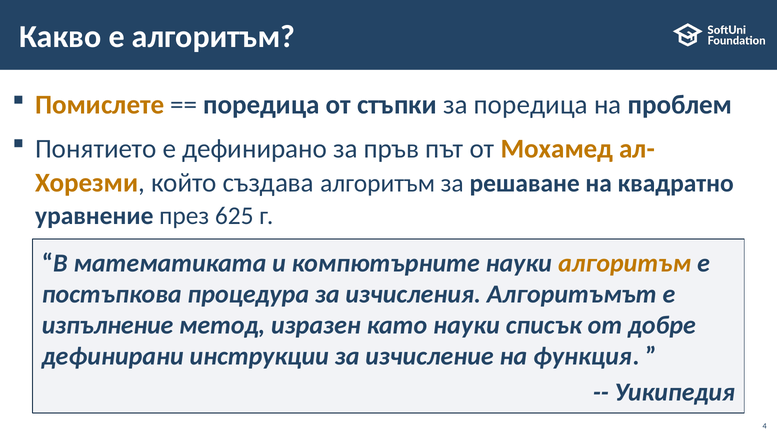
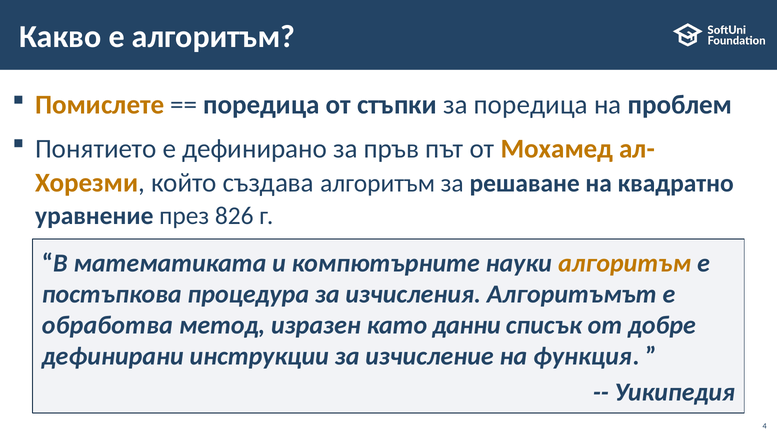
625: 625 -> 826
изпълнение: изпълнение -> обработва
като науки: науки -> данни
